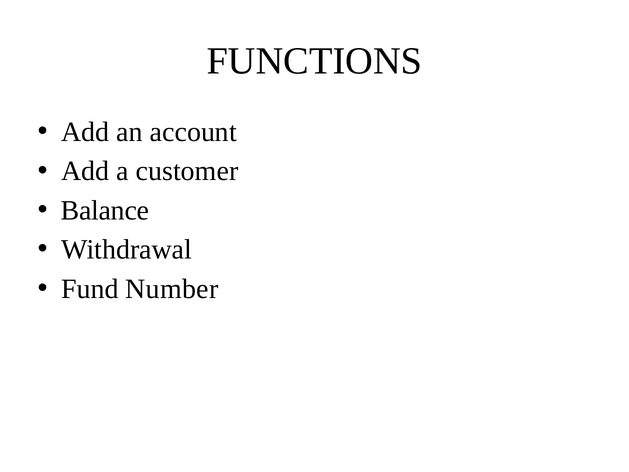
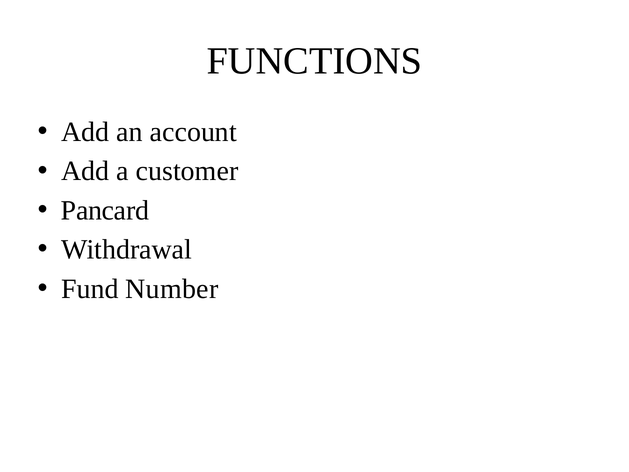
Balance: Balance -> Pancard
